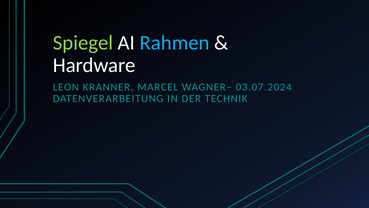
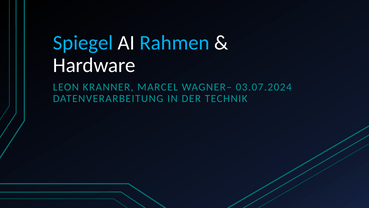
Spiegel colour: light green -> light blue
